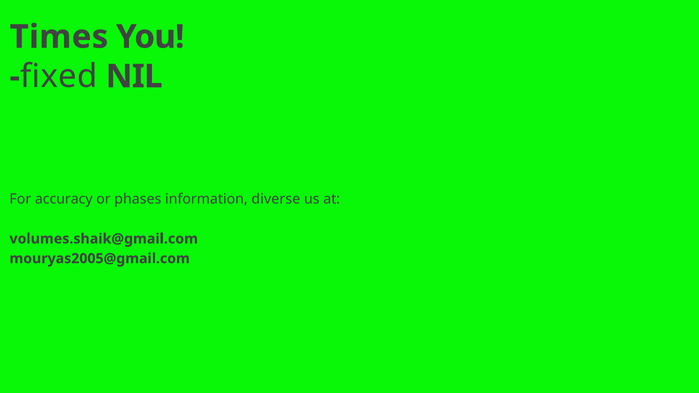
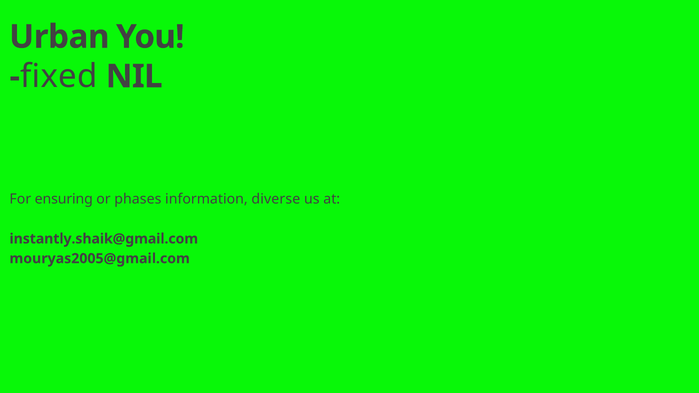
Times: Times -> Urban
accuracy: accuracy -> ensuring
volumes.shaik@gmail.com: volumes.shaik@gmail.com -> instantly.shaik@gmail.com
